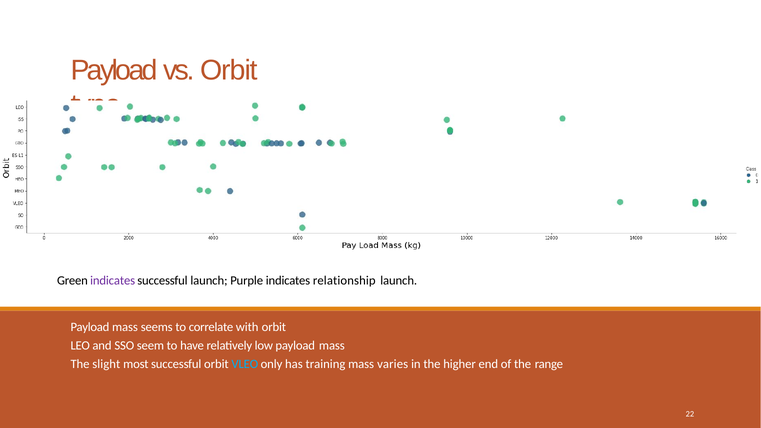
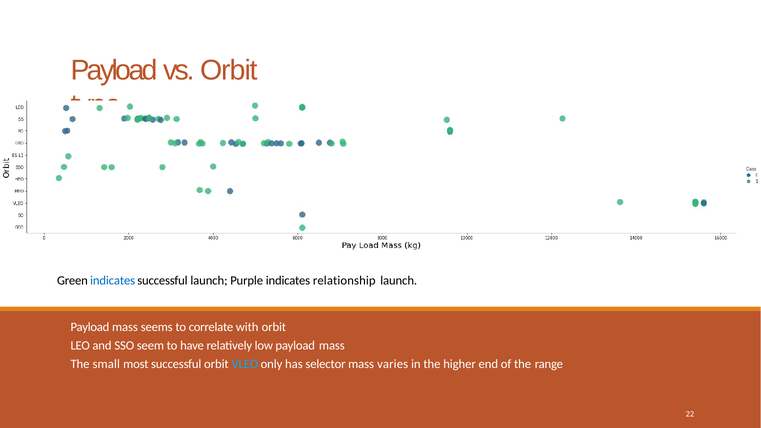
indicates at (113, 281) colour: purple -> blue
slight: slight -> small
training: training -> selector
